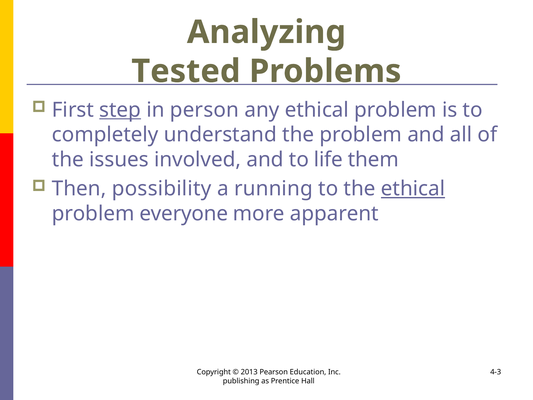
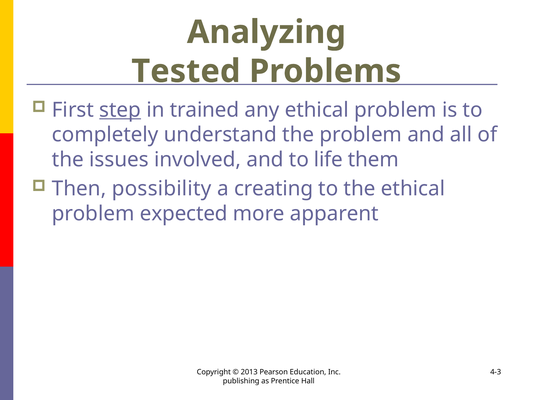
person: person -> trained
running: running -> creating
ethical at (413, 189) underline: present -> none
everyone: everyone -> expected
